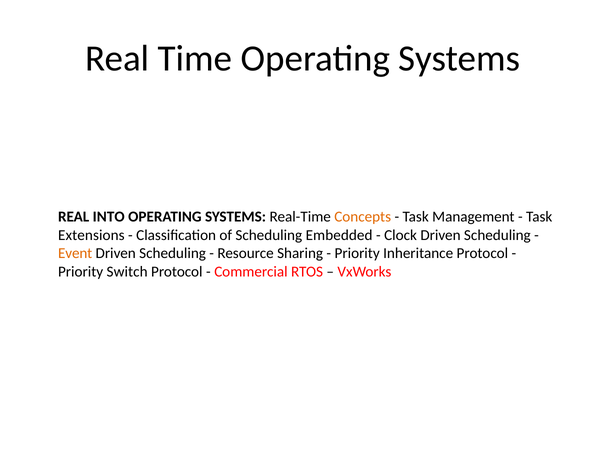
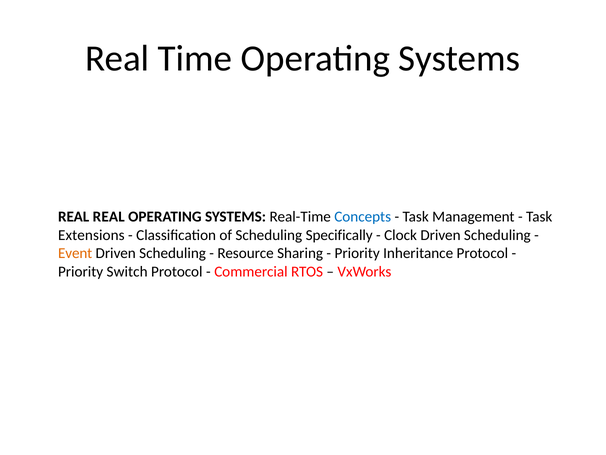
REAL INTO: INTO -> REAL
Concepts colour: orange -> blue
Embedded: Embedded -> Specifically
